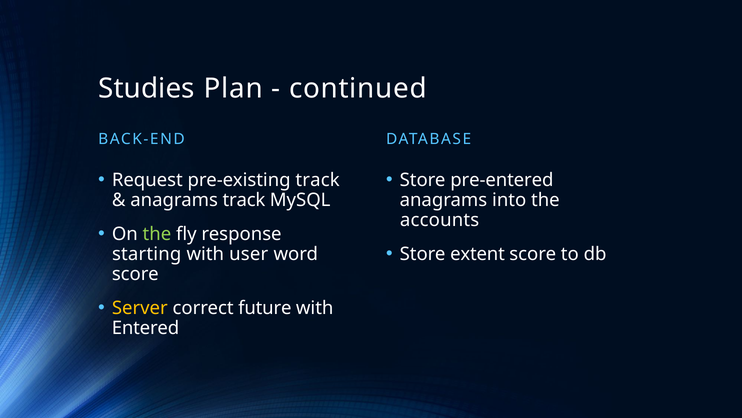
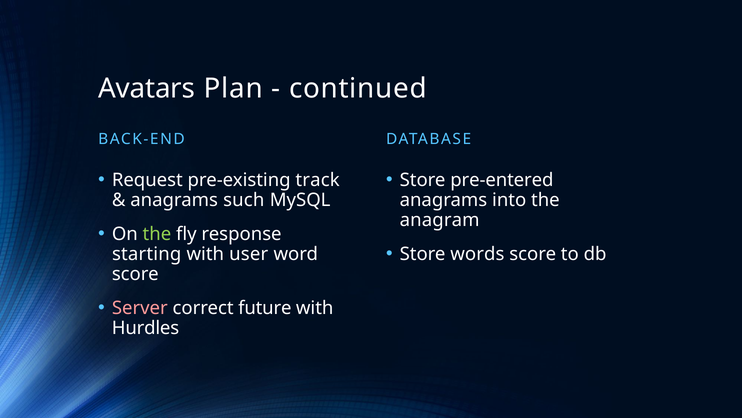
Studies: Studies -> Avatars
anagrams track: track -> such
accounts: accounts -> anagram
extent: extent -> words
Server colour: yellow -> pink
Entered: Entered -> Hurdles
